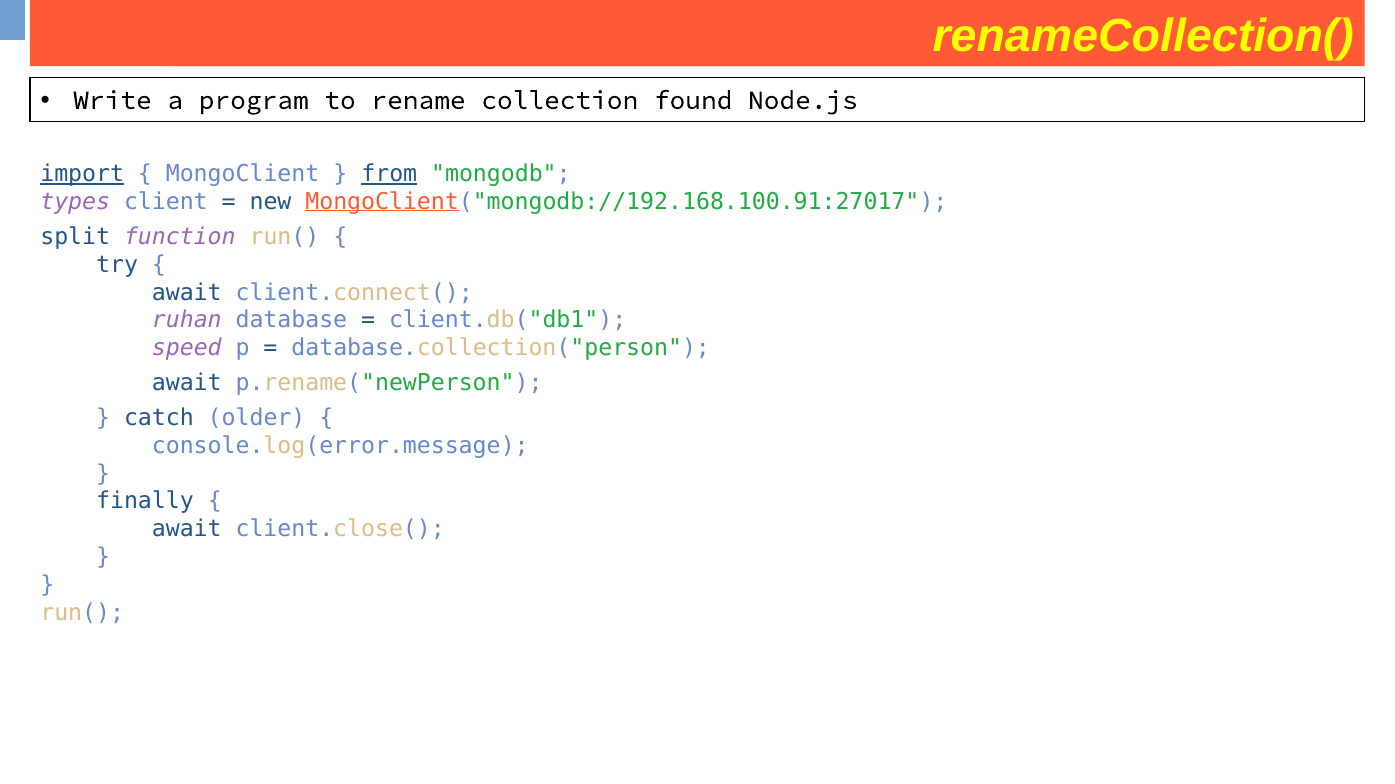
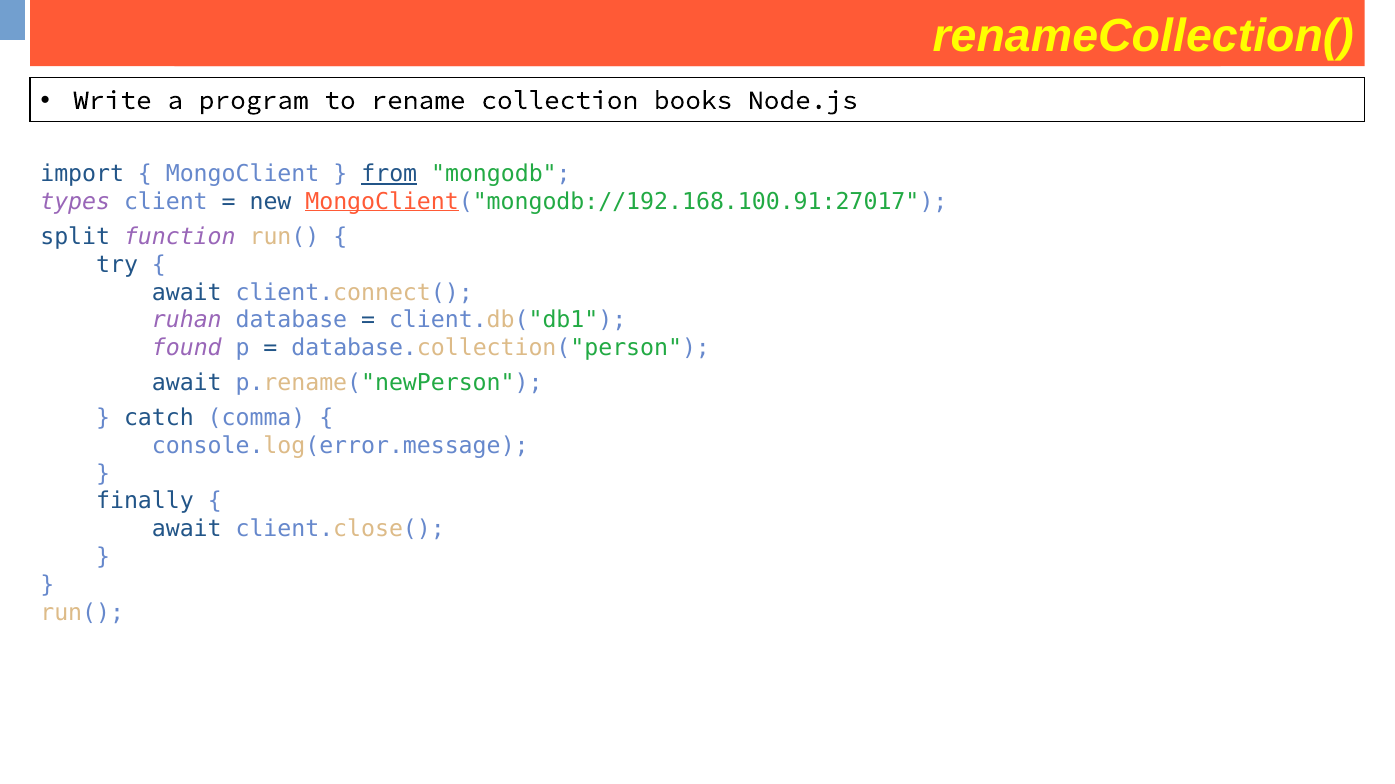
found: found -> books
import underline: present -> none
speed: speed -> found
older: older -> comma
